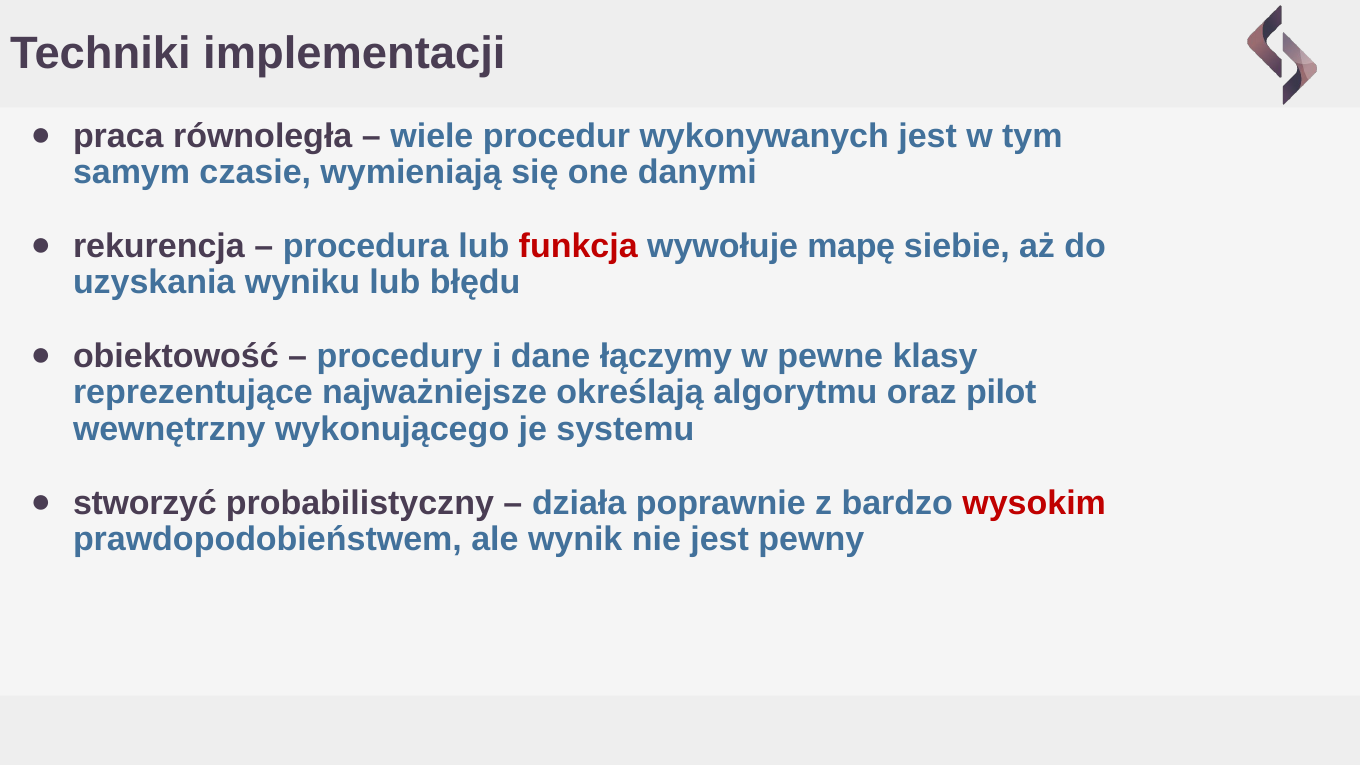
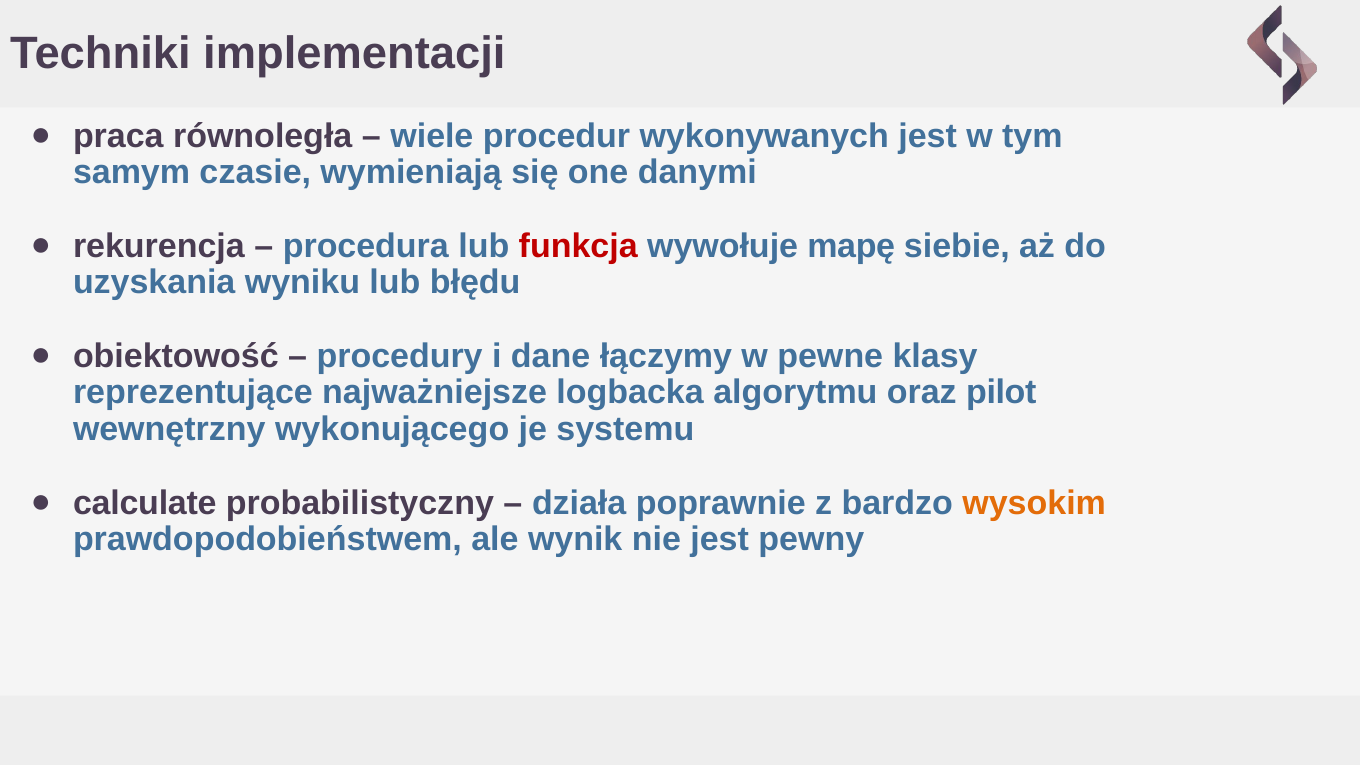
określają: określają -> logbacka
stworzyć: stworzyć -> calculate
wysokim colour: red -> orange
